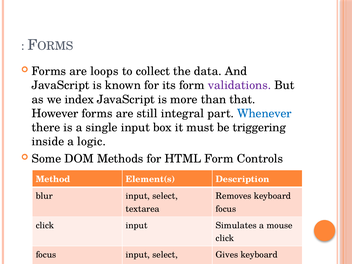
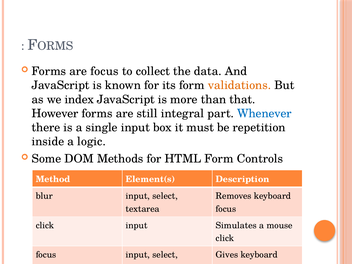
are loops: loops -> focus
validations colour: purple -> orange
triggering: triggering -> repetition
